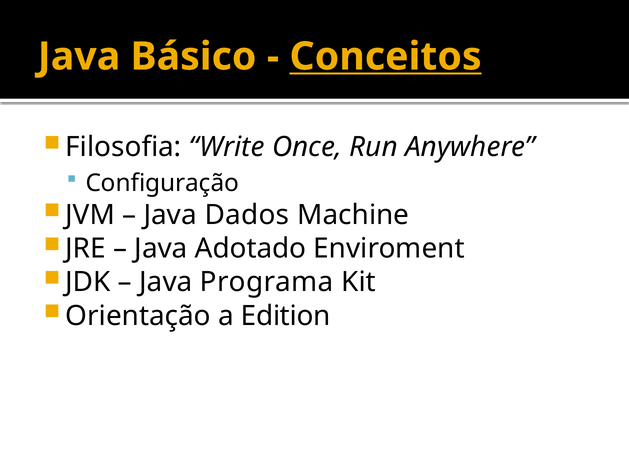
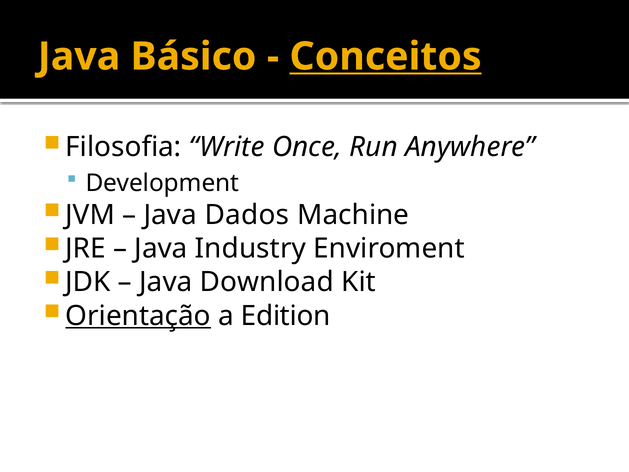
Configuração: Configuração -> Development
Adotado: Adotado -> Industry
Programa: Programa -> Download
Orientação underline: none -> present
